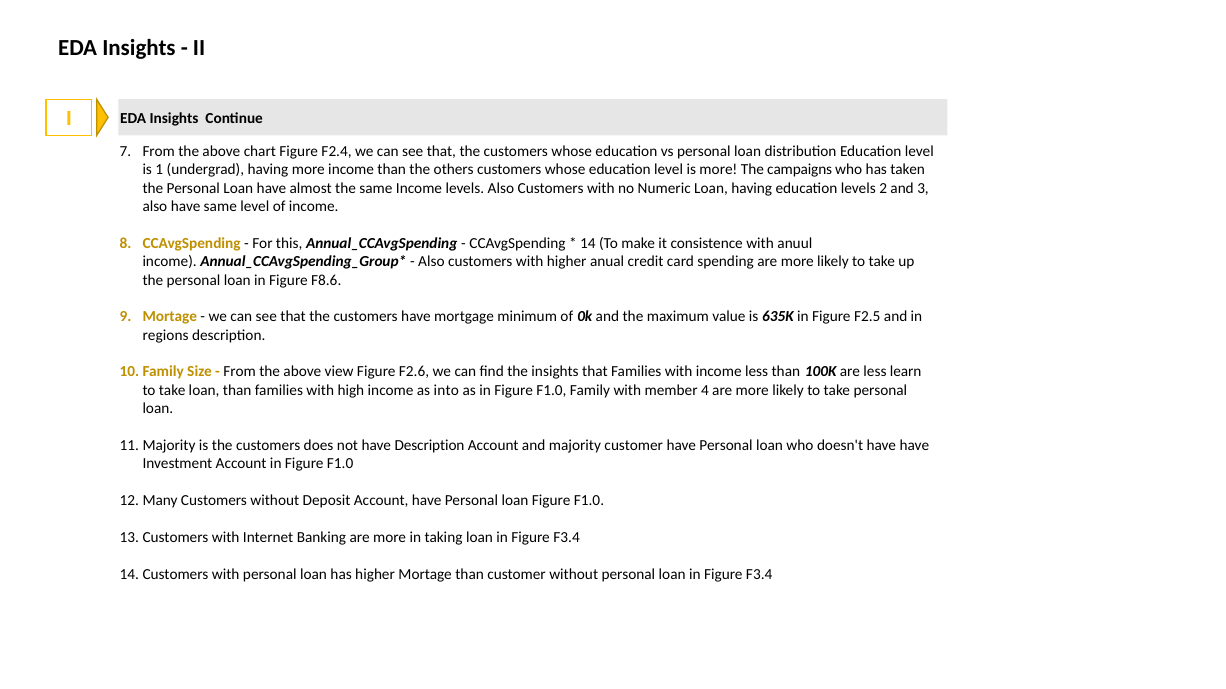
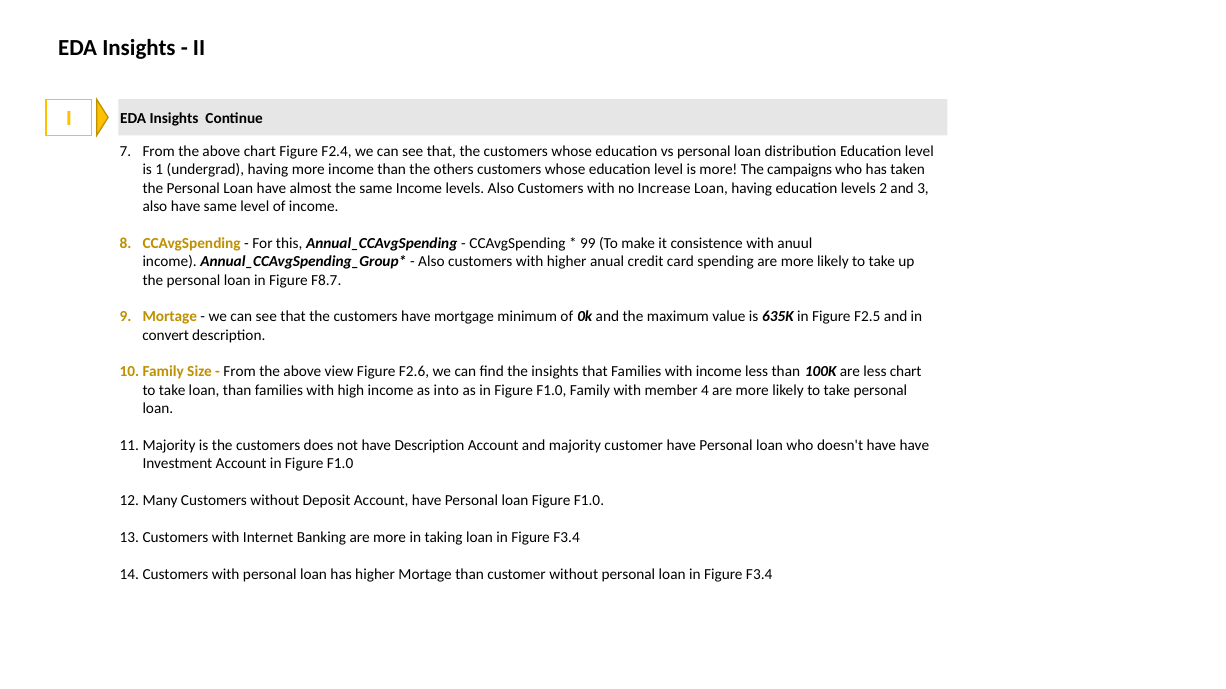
Numeric: Numeric -> Increase
14: 14 -> 99
F8.6: F8.6 -> F8.7
regions: regions -> convert
less learn: learn -> chart
